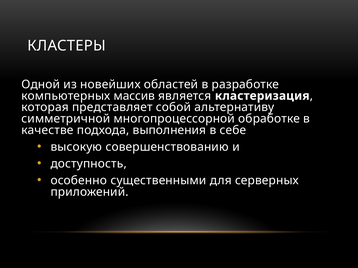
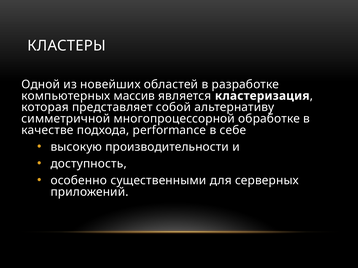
выполнения: выполнения -> performance
совершенствованию: совершенствованию -> производительности
